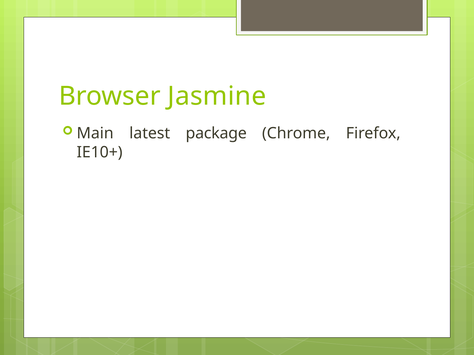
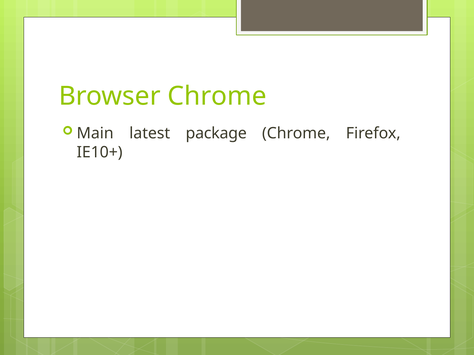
Browser Jasmine: Jasmine -> Chrome
